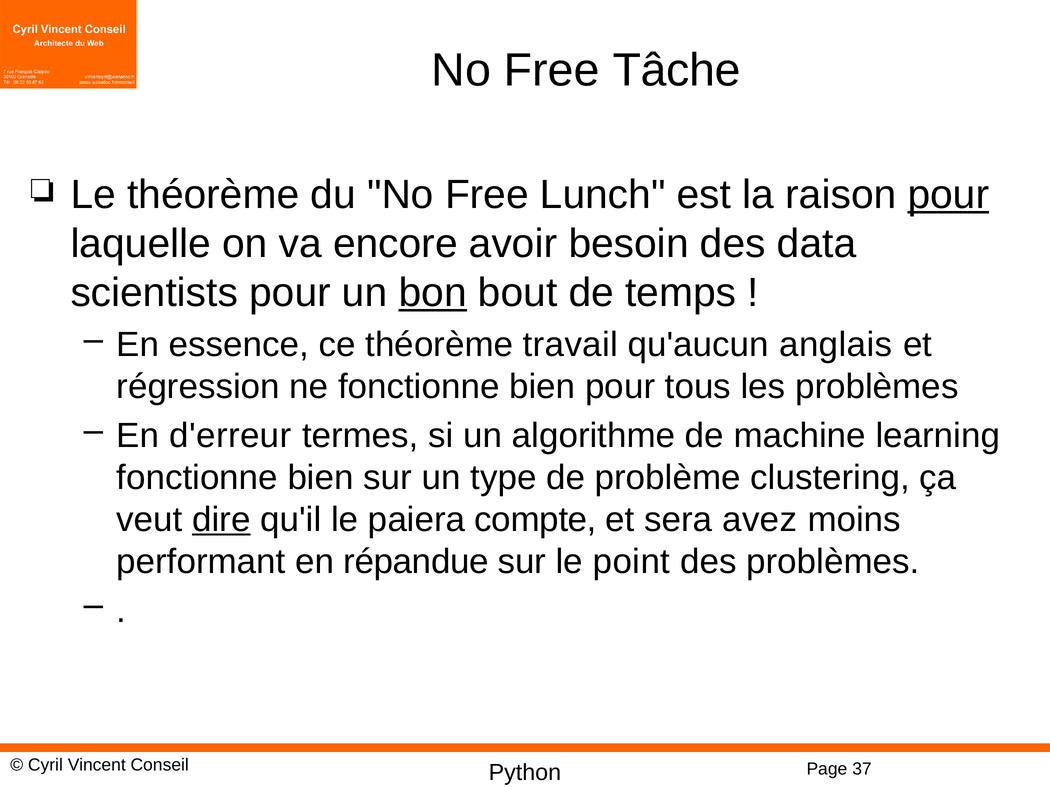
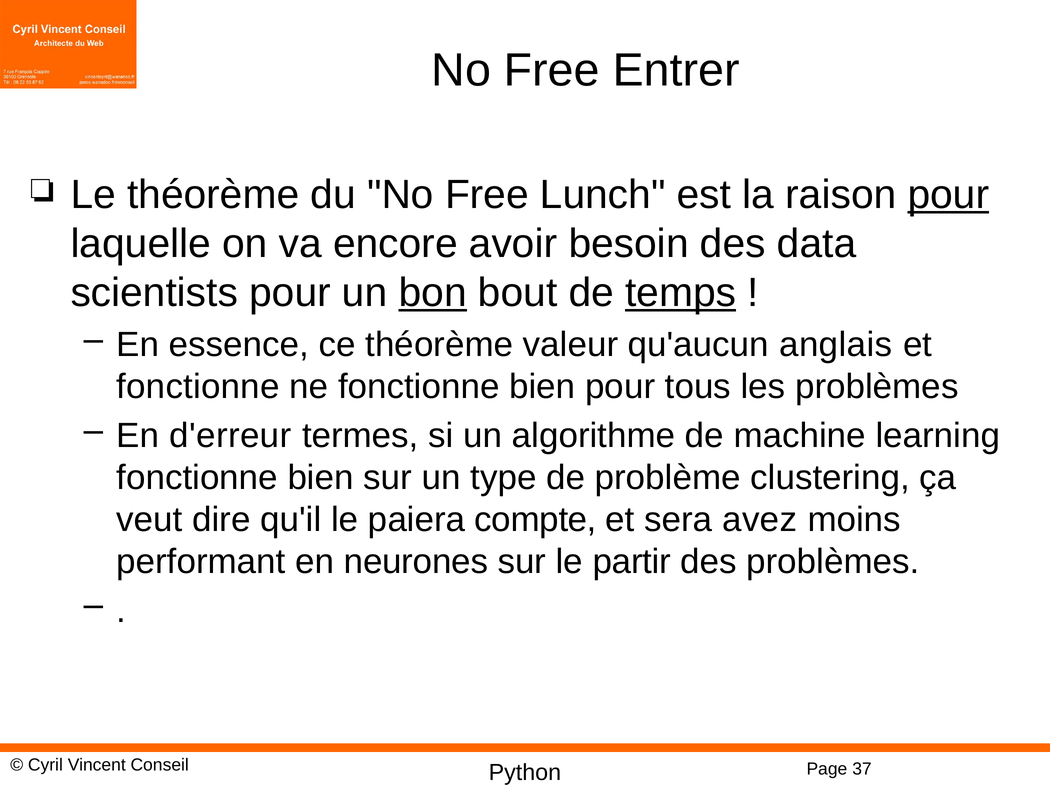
Tâche: Tâche -> Entrer
temps underline: none -> present
travail: travail -> valeur
régression at (198, 387): régression -> fonctionne
dire underline: present -> none
répandue: répandue -> neurones
point: point -> partir
